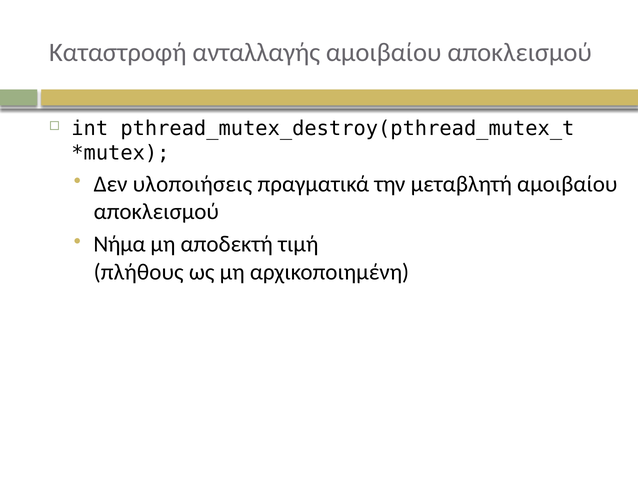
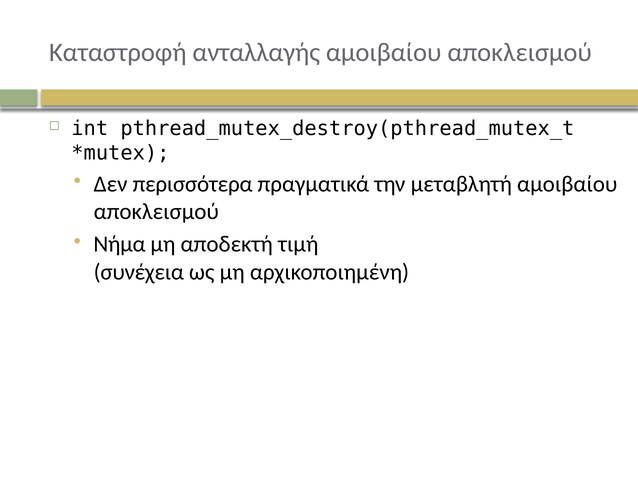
υλοποιήσεις: υλοποιήσεις -> περισσότερα
πλήθους: πλήθους -> συνέχεια
